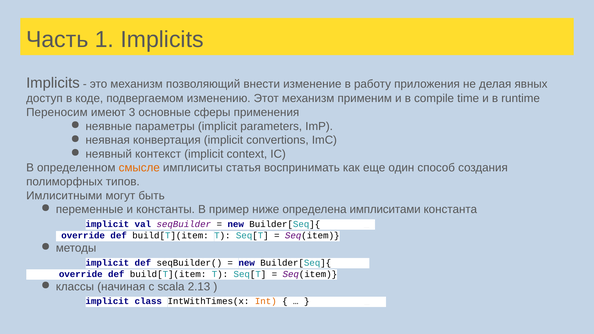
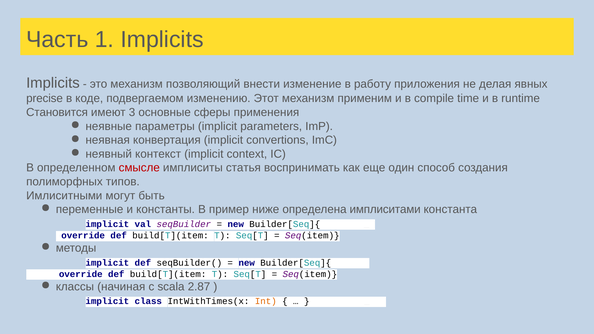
доступ: доступ -> precise
Переносим: Переносим -> Становится
смысле colour: orange -> red
2.13: 2.13 -> 2.87
